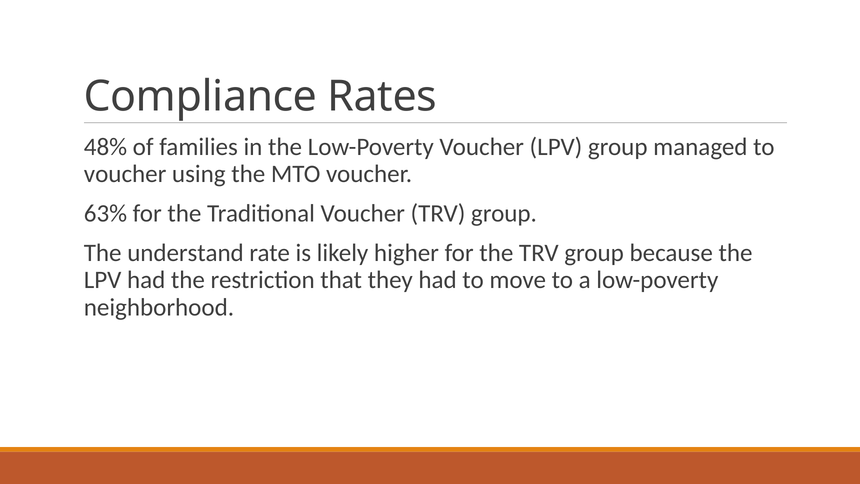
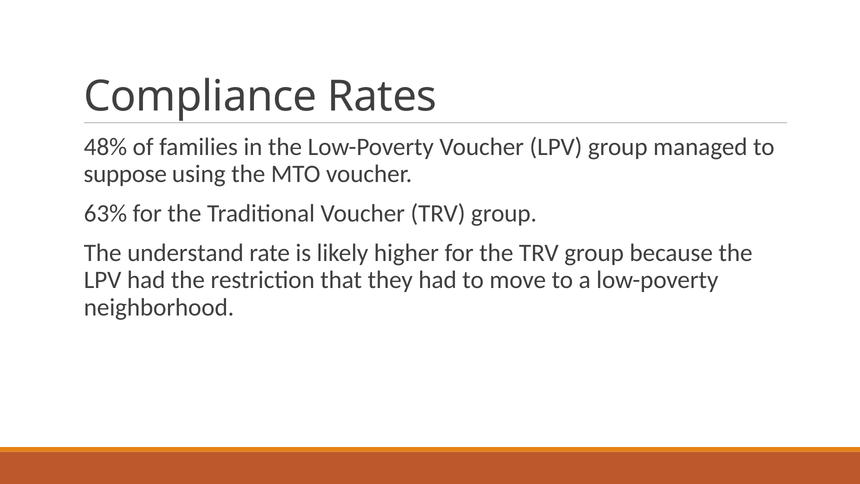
voucher at (125, 174): voucher -> suppose
